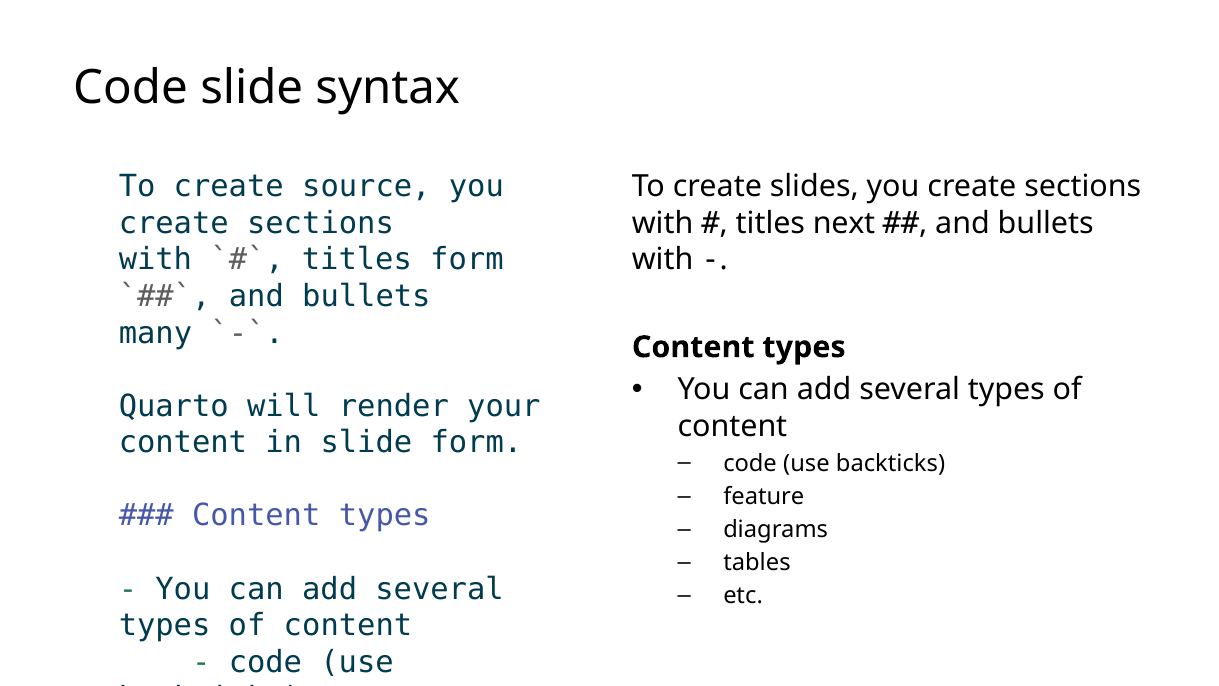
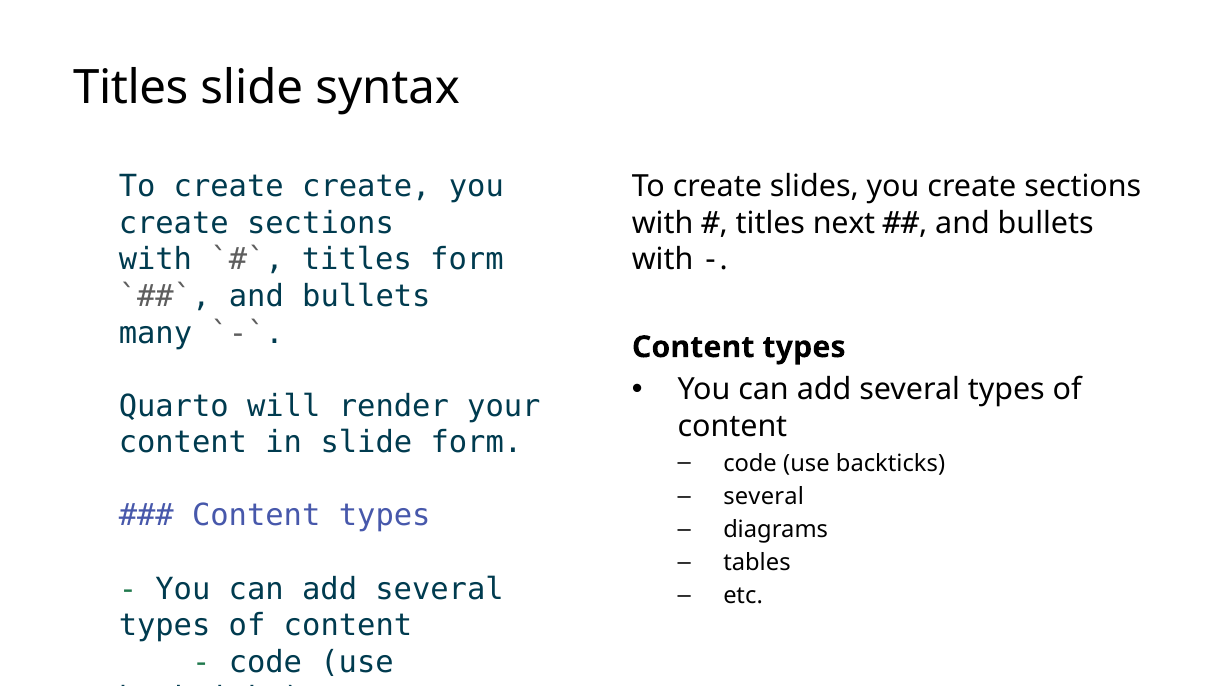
Code at (131, 88): Code -> Titles
create source: source -> create
feature at (764, 496): feature -> several
